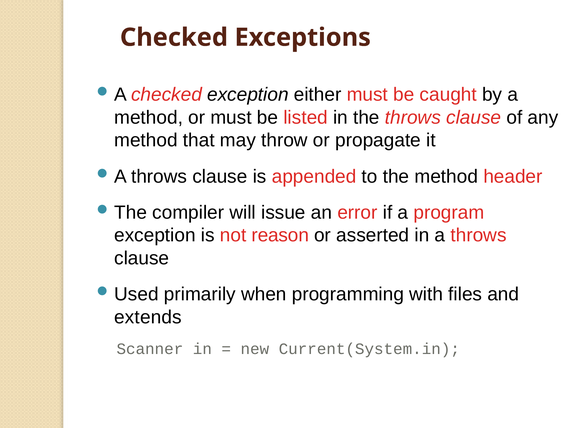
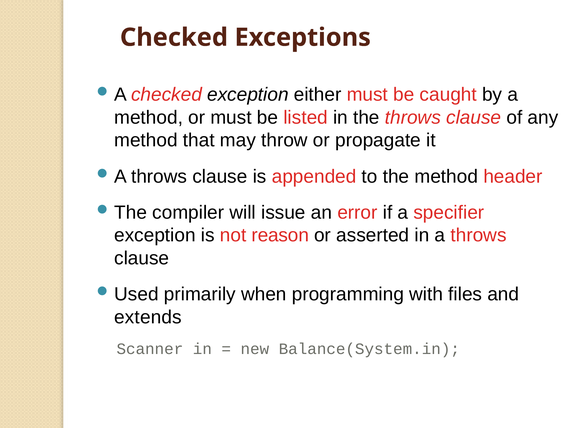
program: program -> specifier
Current(System.in: Current(System.in -> Balance(System.in
